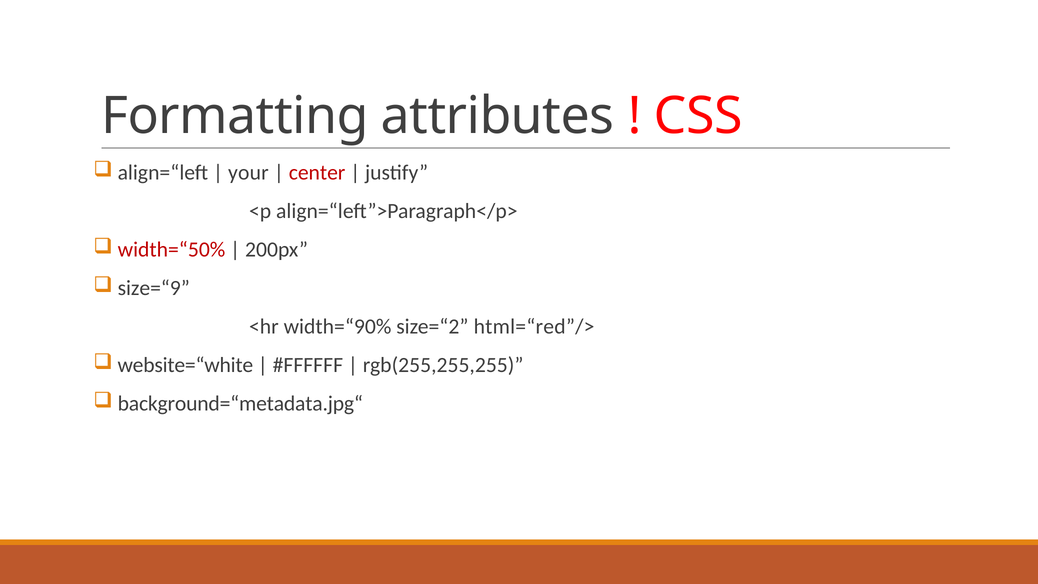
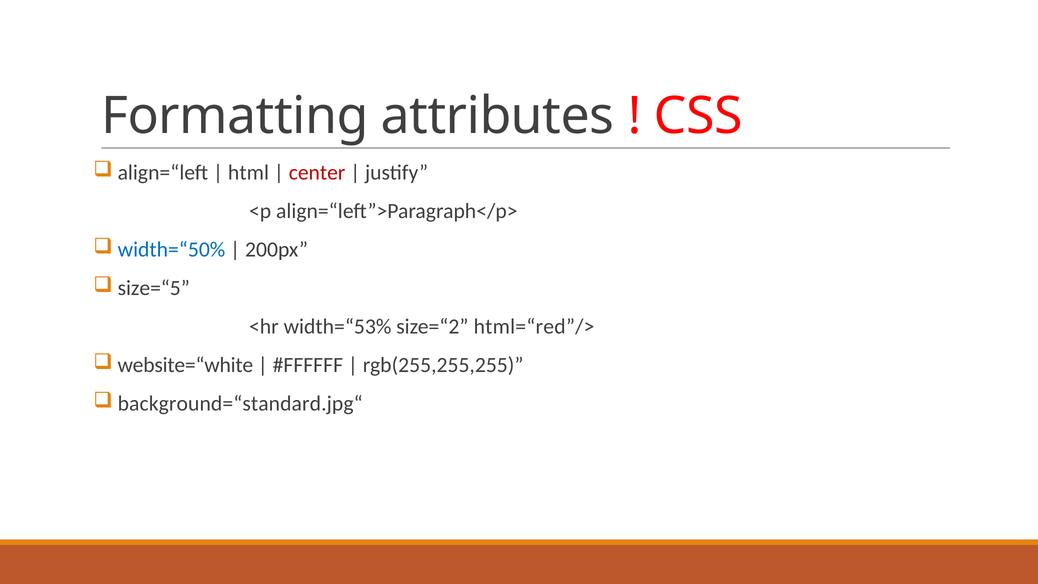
your: your -> html
width=“50% colour: red -> blue
size=“9: size=“9 -> size=“5
width=“90%: width=“90% -> width=“53%
background=“metadata.jpg“: background=“metadata.jpg“ -> background=“standard.jpg“
